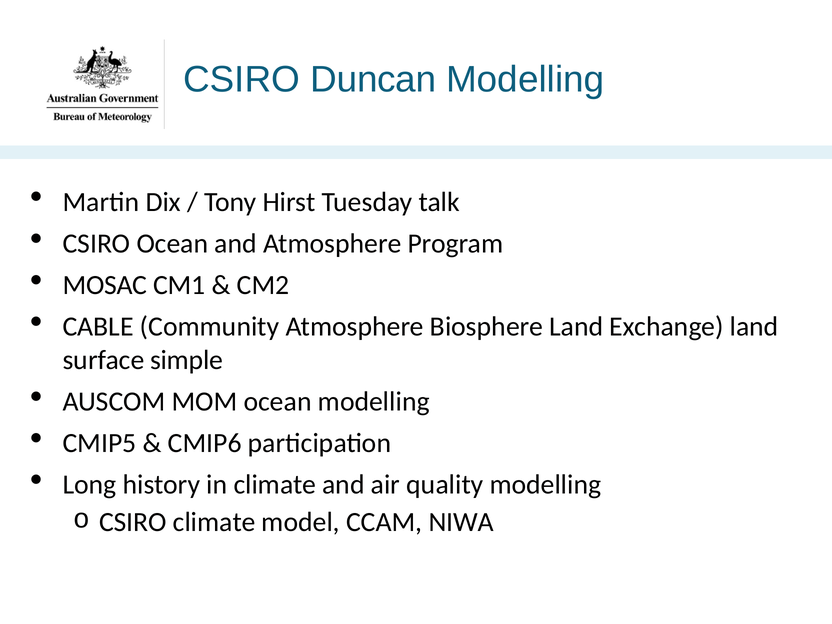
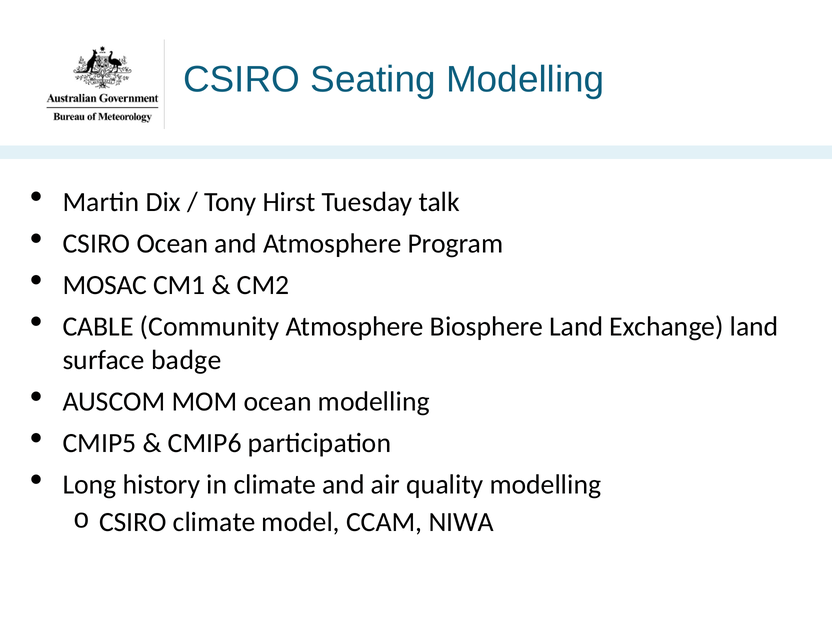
Duncan: Duncan -> Seating
simple: simple -> badge
